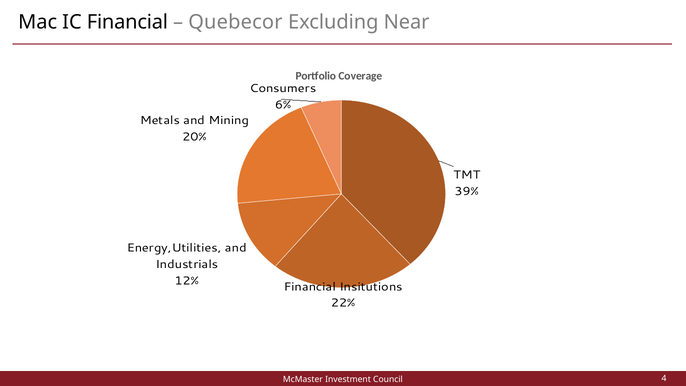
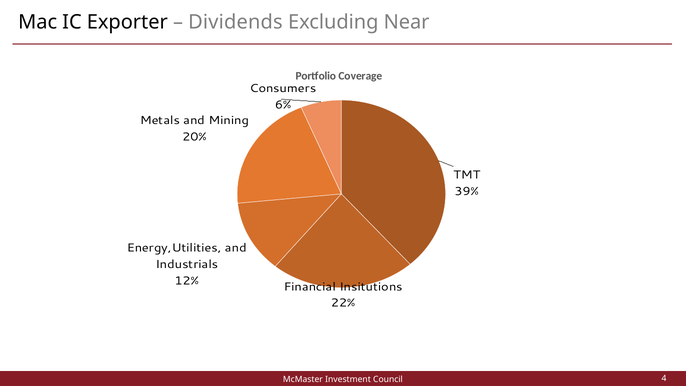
IC Financial: Financial -> Exporter
Quebecor: Quebecor -> Dividends
